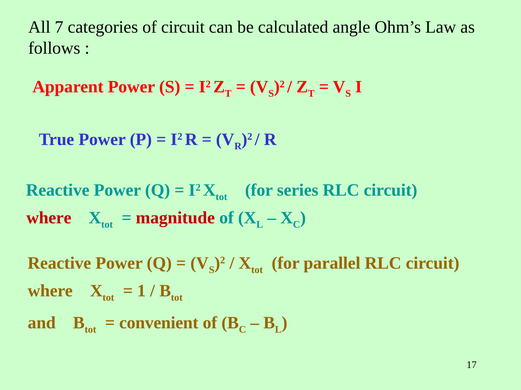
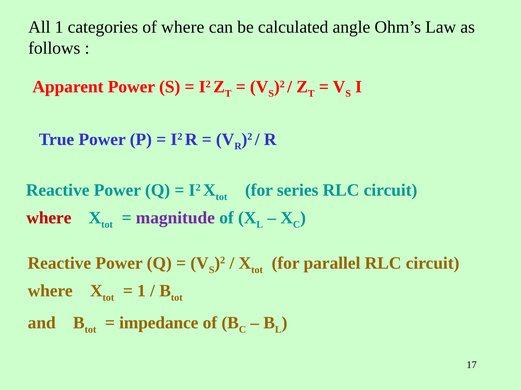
All 7: 7 -> 1
of circuit: circuit -> where
magnitude colour: red -> purple
convenient: convenient -> impedance
